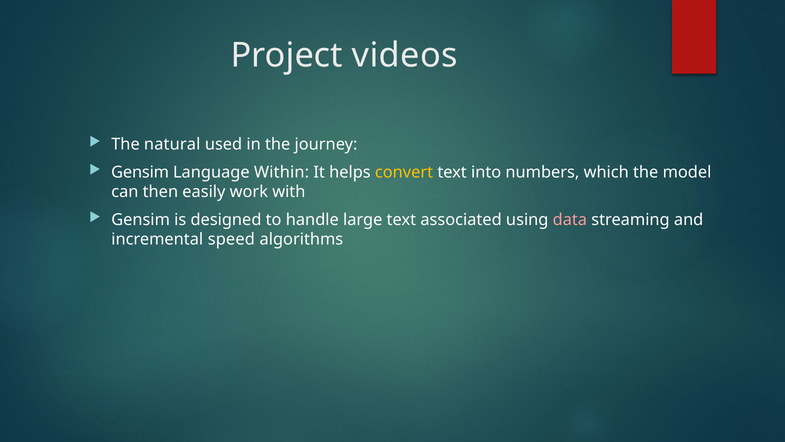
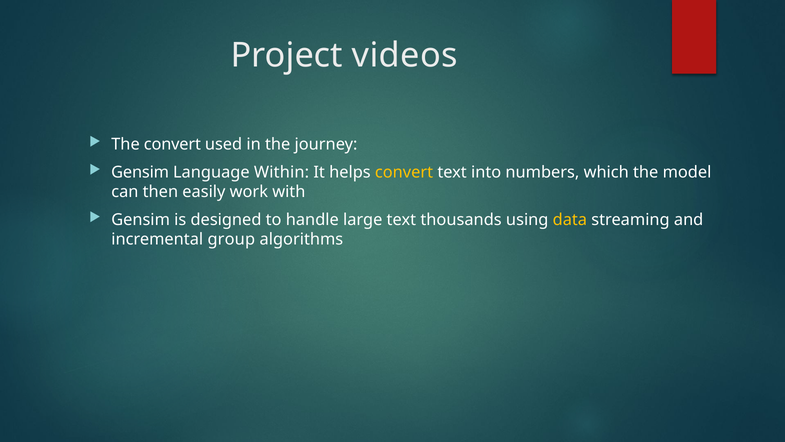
The natural: natural -> convert
associated: associated -> thousands
data colour: pink -> yellow
speed: speed -> group
